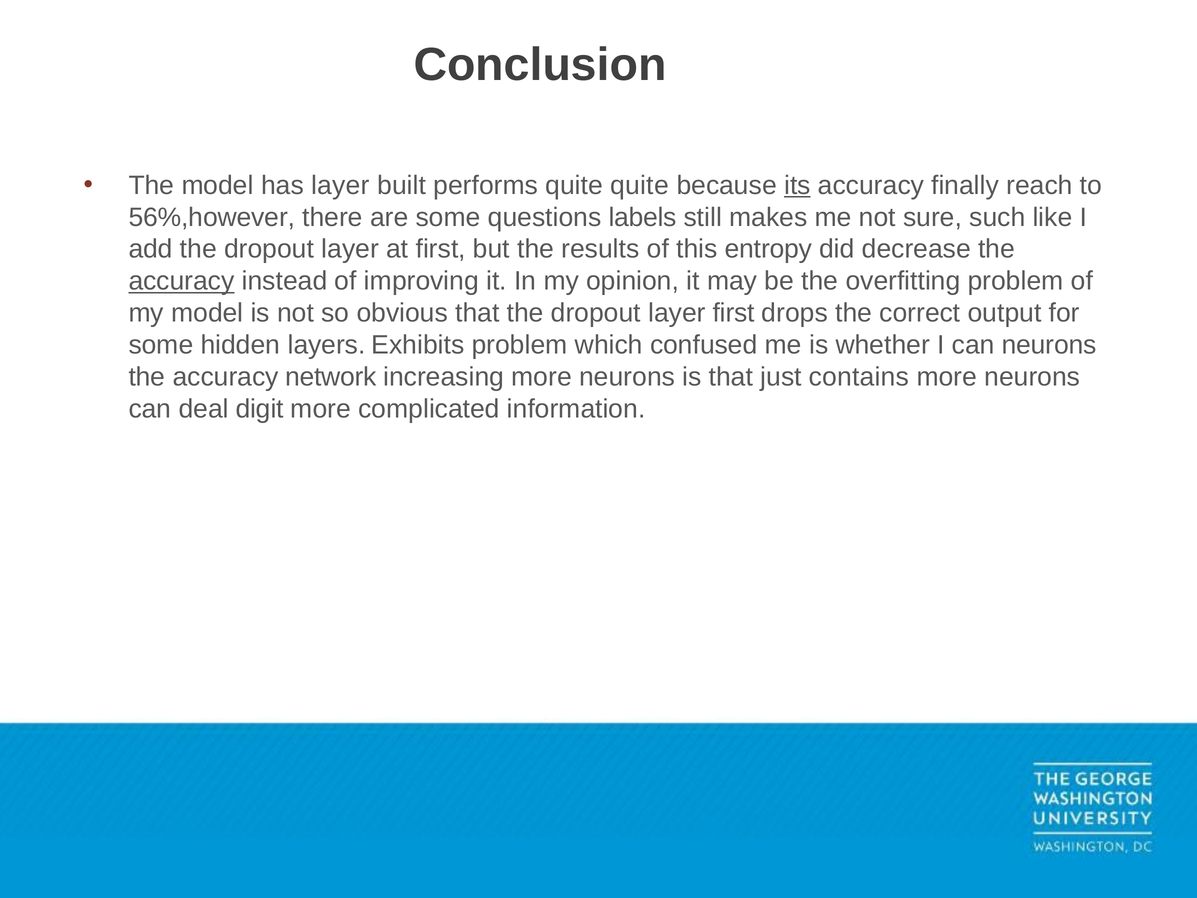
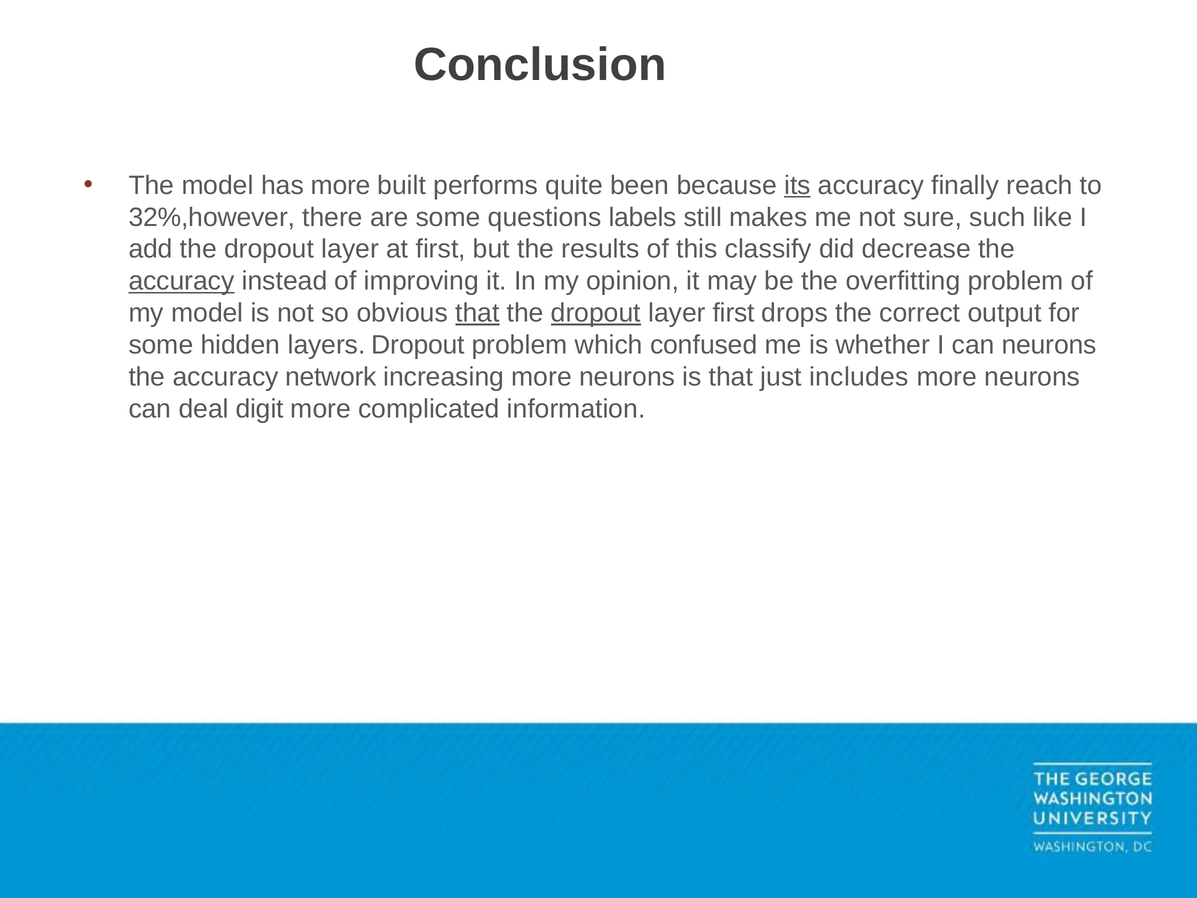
has layer: layer -> more
quite quite: quite -> been
56%,however: 56%,however -> 32%,however
entropy: entropy -> classify
that at (477, 313) underline: none -> present
dropout at (596, 313) underline: none -> present
layers Exhibits: Exhibits -> Dropout
contains: contains -> includes
